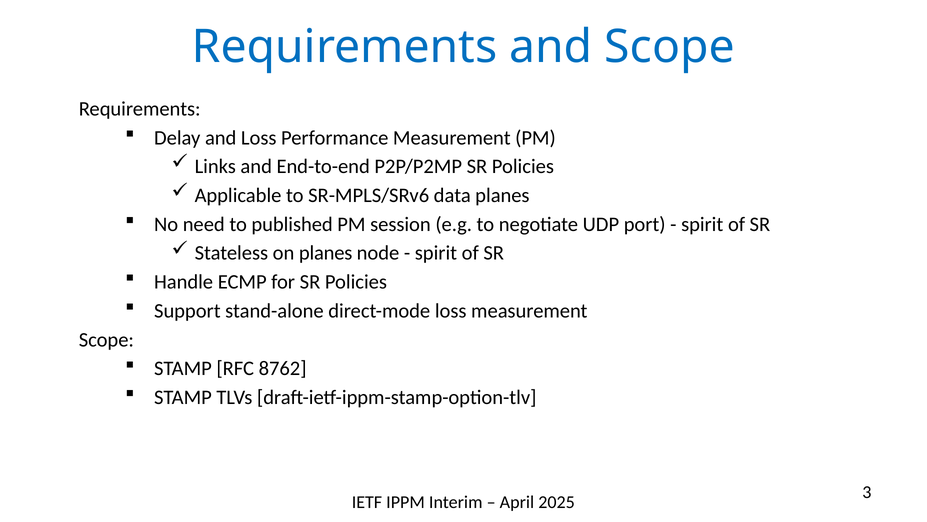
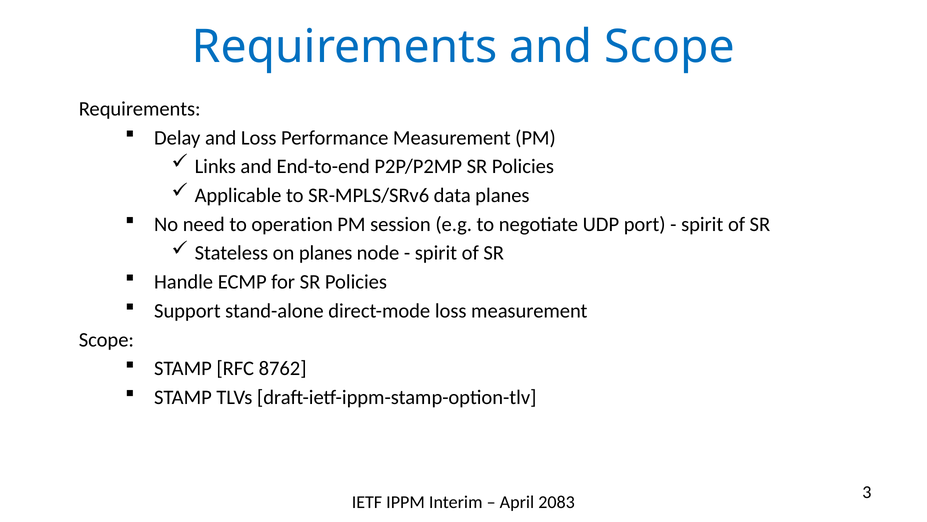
published: published -> operation
2025: 2025 -> 2083
